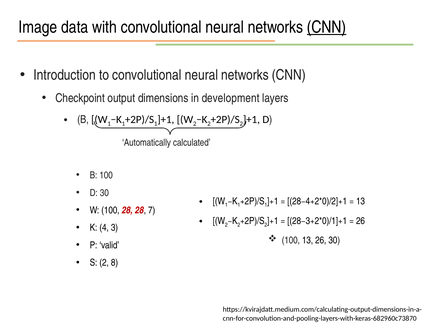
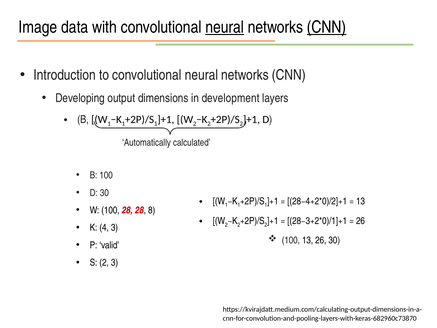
neural at (225, 27) underline: none -> present
Checkpoint: Checkpoint -> Developing
7: 7 -> 8
2 8: 8 -> 3
